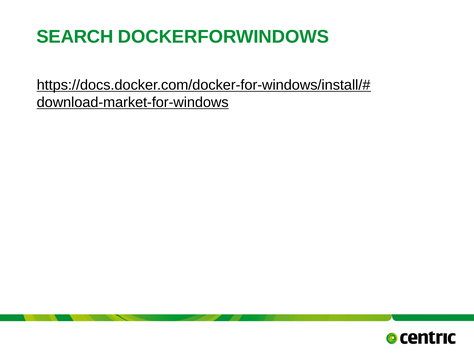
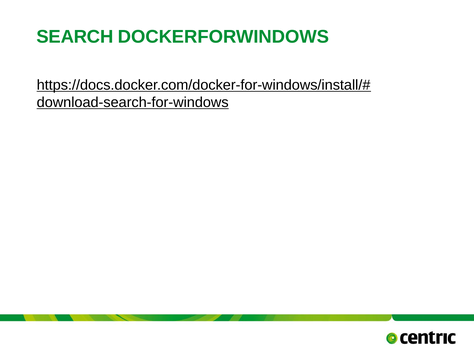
download-market-for-windows: download-market-for-windows -> download-search-for-windows
